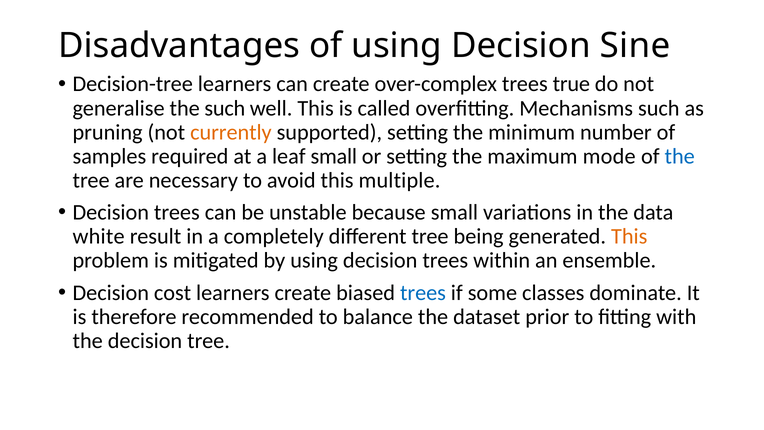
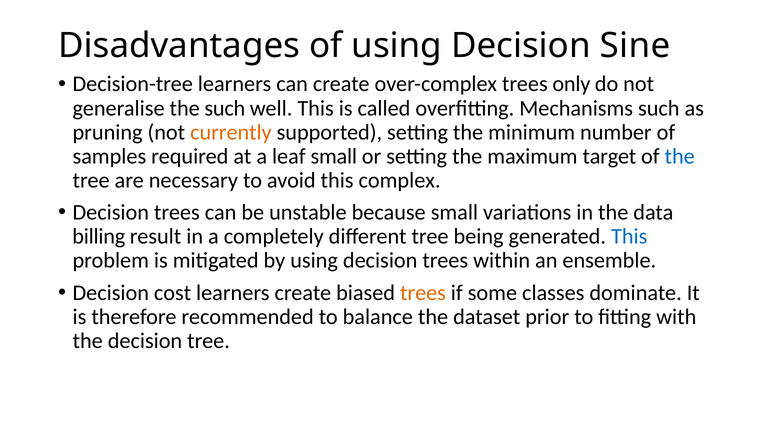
true: true -> only
mode: mode -> target
multiple: multiple -> complex
white: white -> billing
This at (629, 236) colour: orange -> blue
trees at (423, 292) colour: blue -> orange
